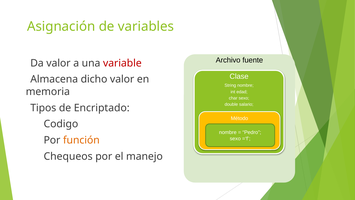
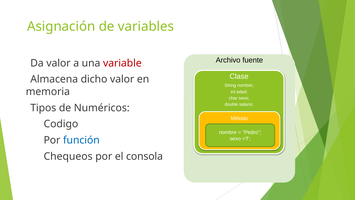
Encriptado: Encriptado -> Numéricos
función colour: orange -> blue
manejo: manejo -> consola
